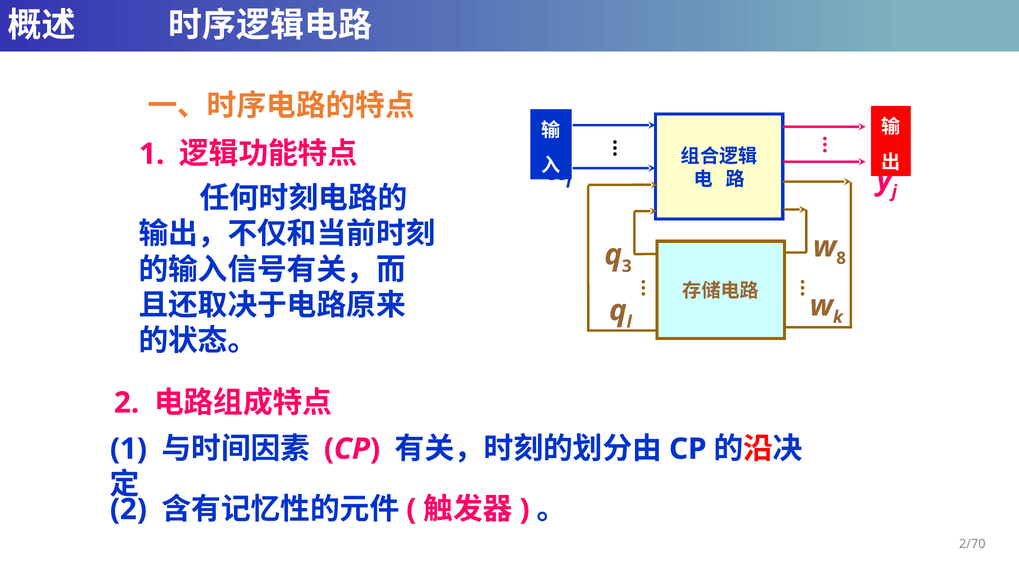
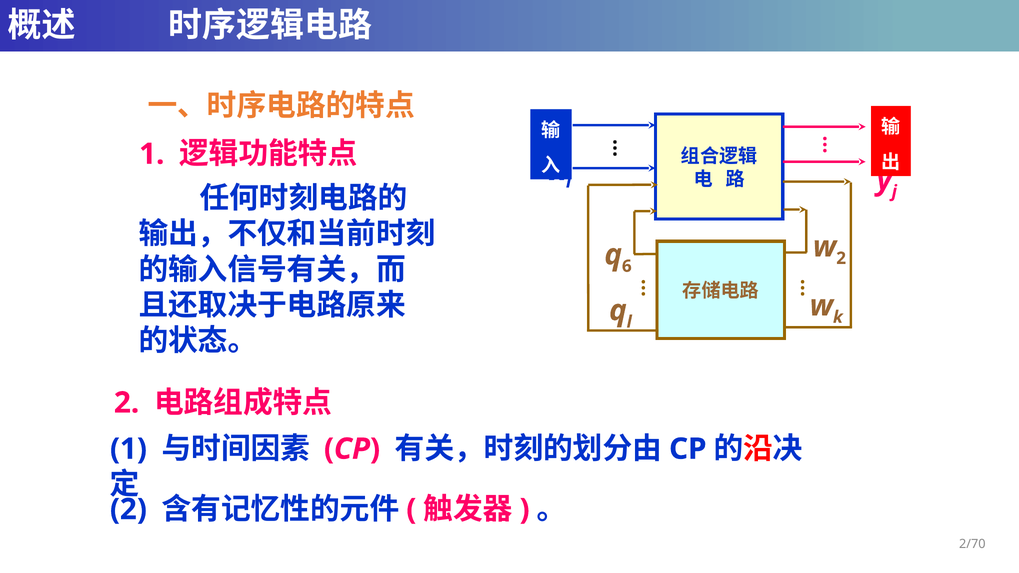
8 at (841, 258): 8 -> 2
3: 3 -> 6
